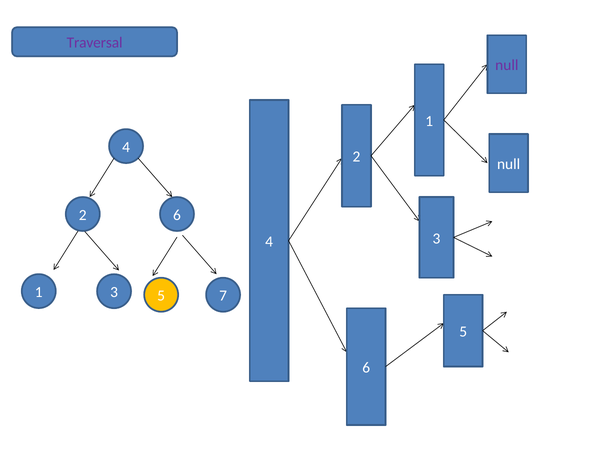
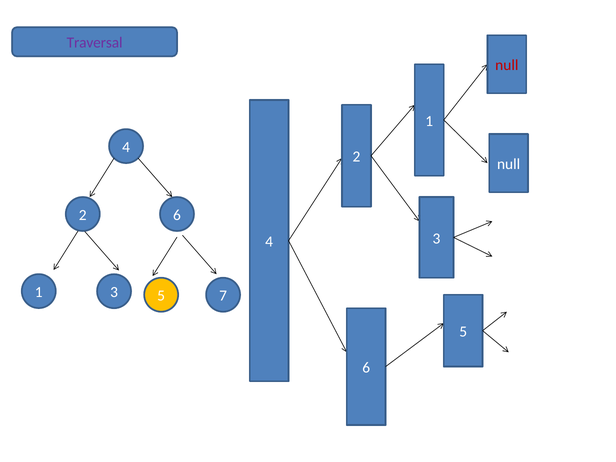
null at (507, 65) colour: purple -> red
